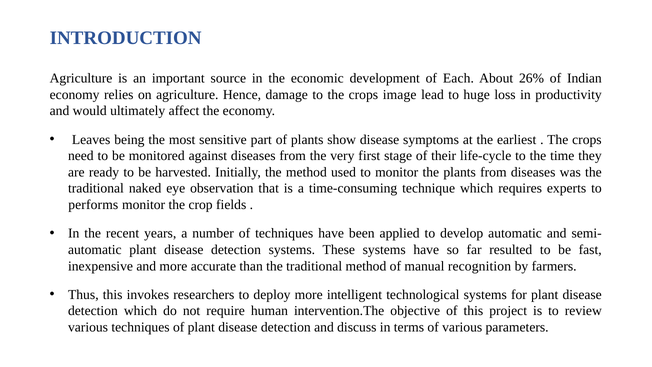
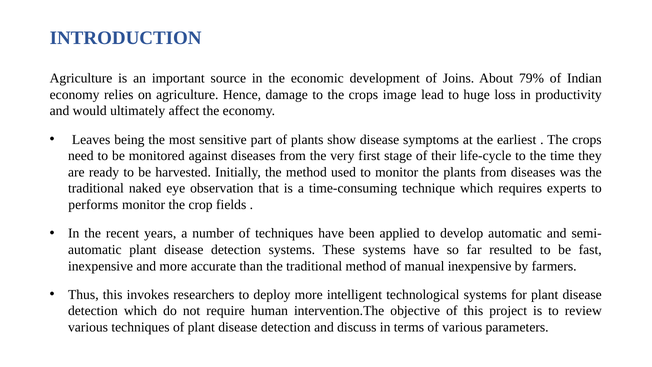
Each: Each -> Joins
26%: 26% -> 79%
manual recognition: recognition -> inexpensive
